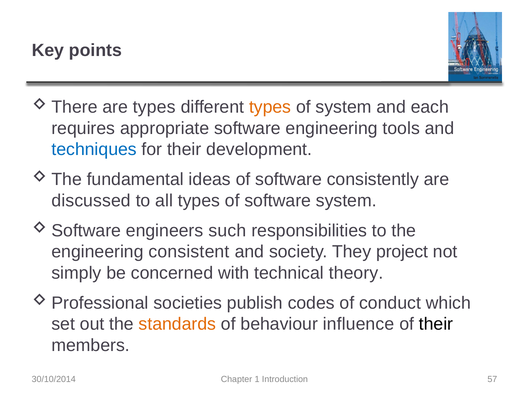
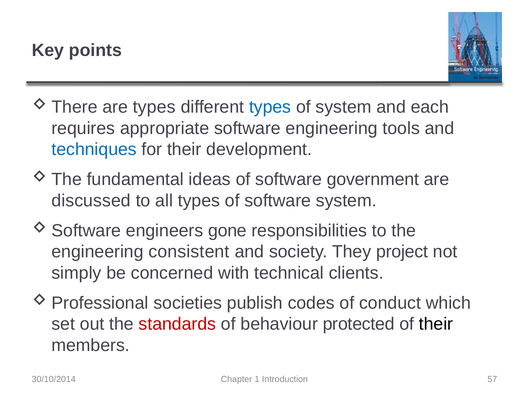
types at (270, 107) colour: orange -> blue
consistently: consistently -> government
such: such -> gone
theory: theory -> clients
standards colour: orange -> red
influence: influence -> protected
